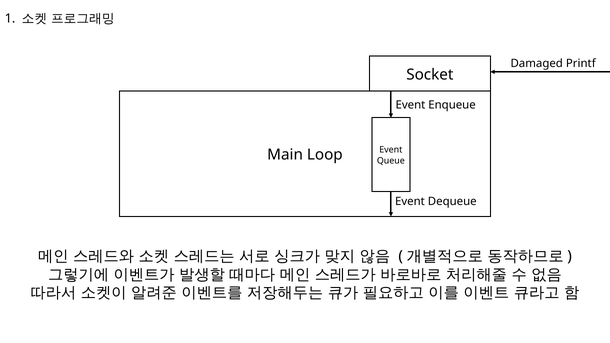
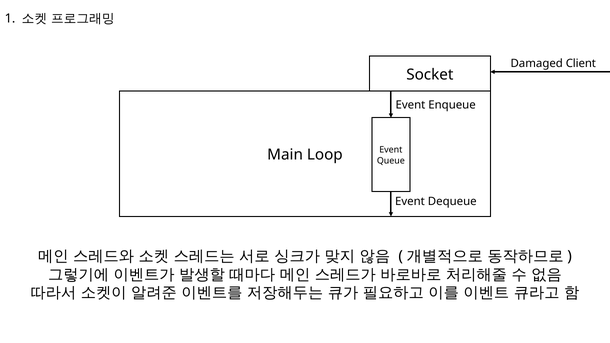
Printf: Printf -> Client
